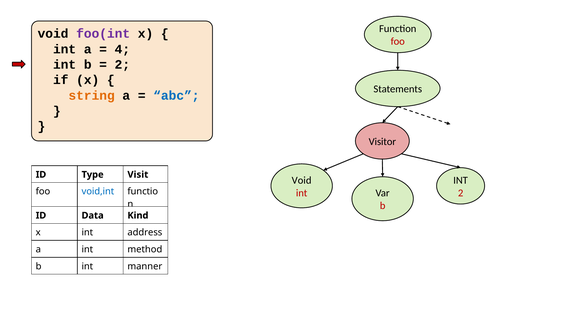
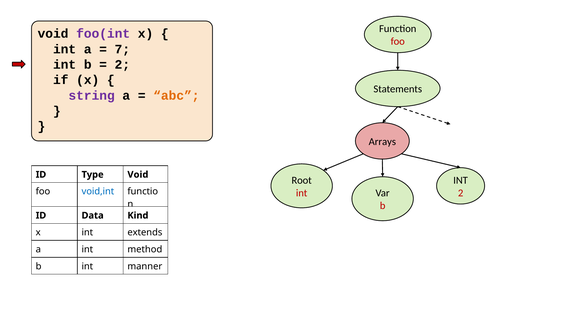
4: 4 -> 7
string colour: orange -> purple
abc colour: blue -> orange
Visitor: Visitor -> Arrays
Type Visit: Visit -> Void
Void at (302, 180): Void -> Root
address: address -> extends
